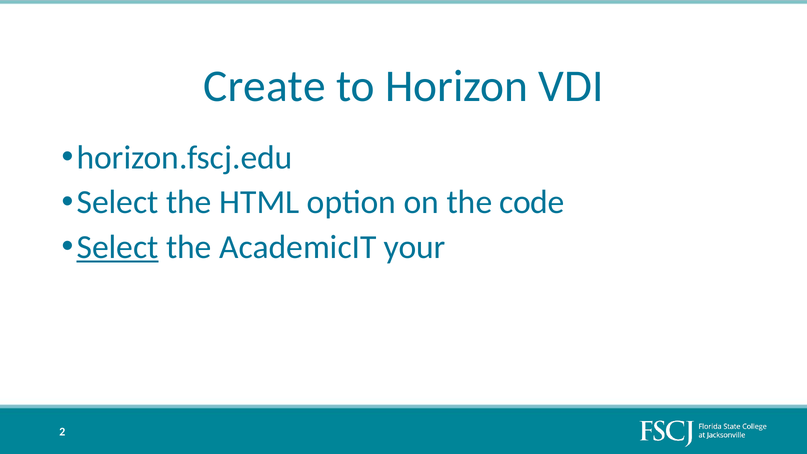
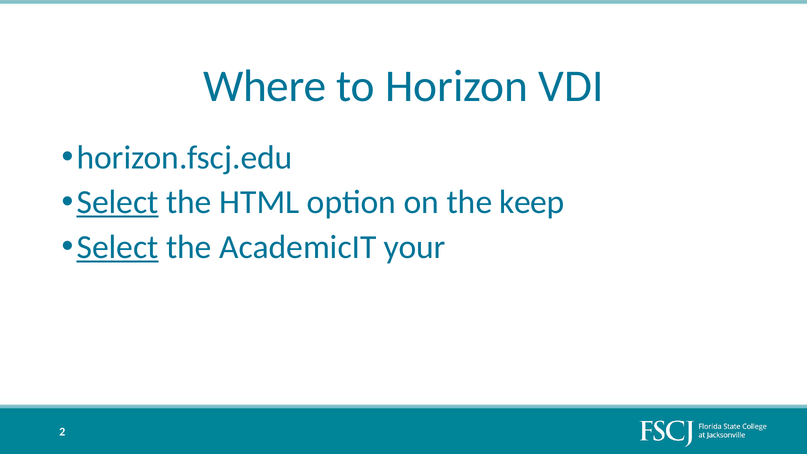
Create: Create -> Where
Select at (118, 202) underline: none -> present
code: code -> keep
